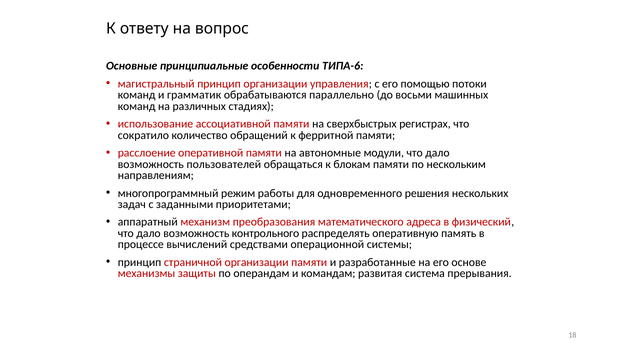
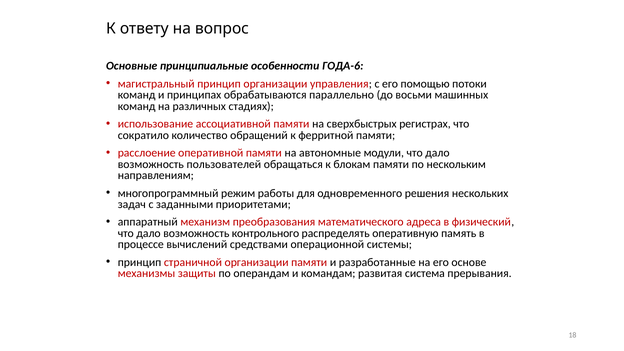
ТИПА-6: ТИПА-6 -> ГОДА-6
грамматик: грамматик -> принципах
